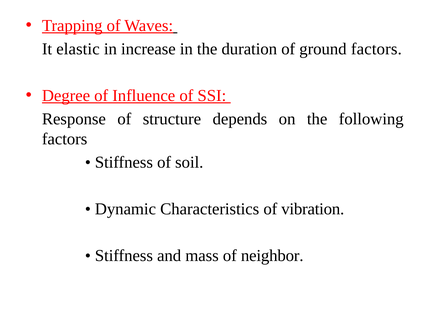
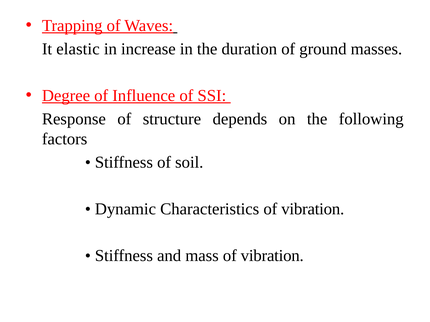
ground factors: factors -> masses
mass of neighbor: neighbor -> vibration
